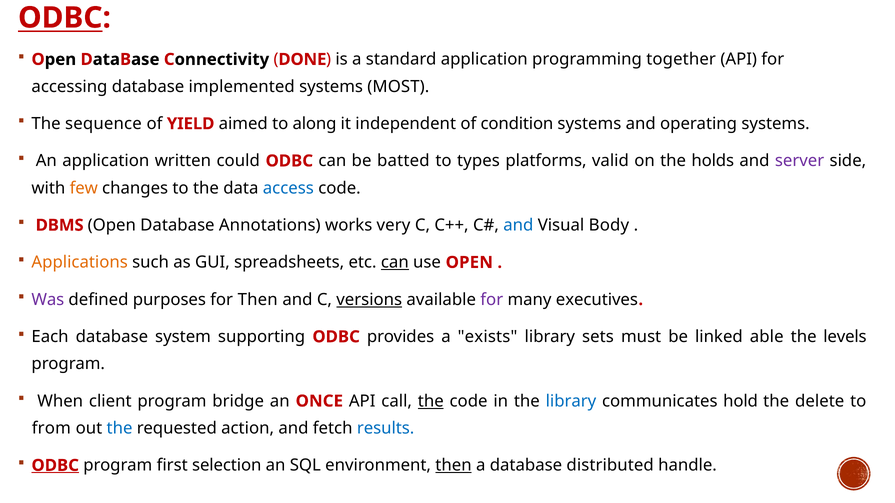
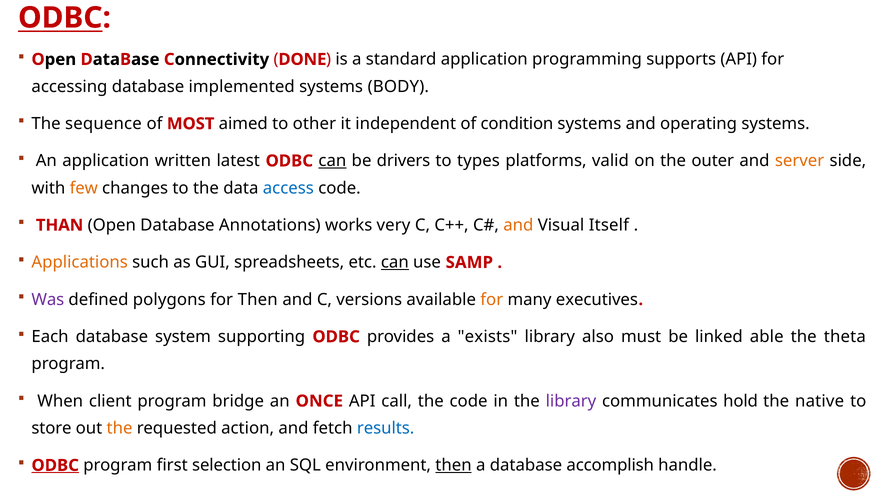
together: together -> supports
MOST: MOST -> BODY
YIELD: YIELD -> MOST
along: along -> other
could: could -> latest
can at (332, 161) underline: none -> present
batted: batted -> drivers
holds: holds -> outer
server colour: purple -> orange
DBMS: DBMS -> THAN
and at (518, 225) colour: blue -> orange
Body: Body -> Itself
use OPEN: OPEN -> SAMP
purposes: purposes -> polygons
versions underline: present -> none
for at (492, 300) colour: purple -> orange
sets: sets -> also
levels: levels -> theta
the at (431, 401) underline: present -> none
library at (571, 401) colour: blue -> purple
delete: delete -> native
from: from -> store
the at (120, 429) colour: blue -> orange
distributed: distributed -> accomplish
